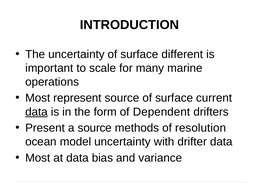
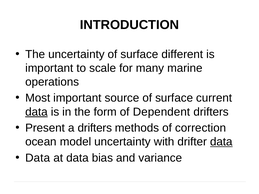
Most represent: represent -> important
a source: source -> drifters
resolution: resolution -> correction
data at (221, 142) underline: none -> present
Most at (38, 158): Most -> Data
